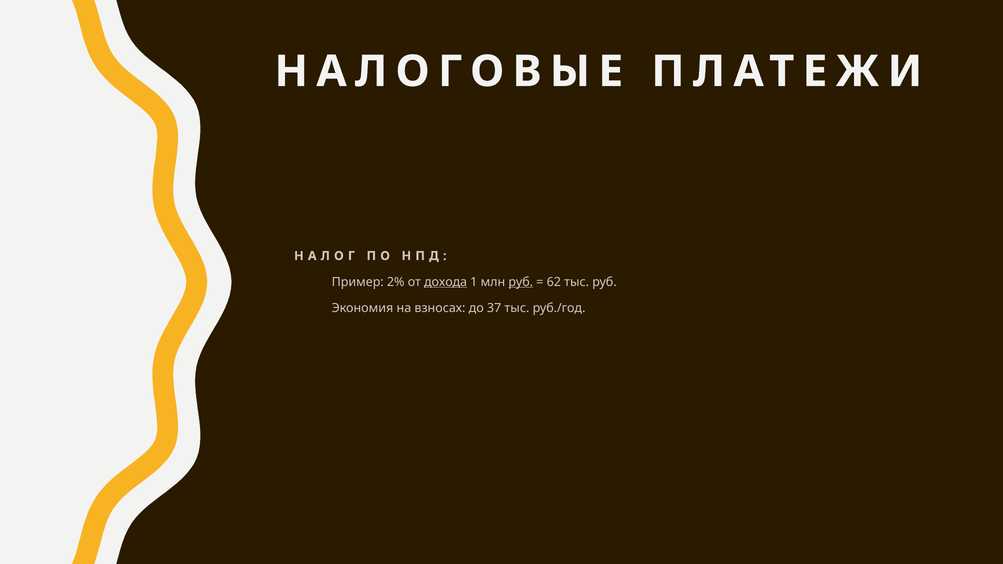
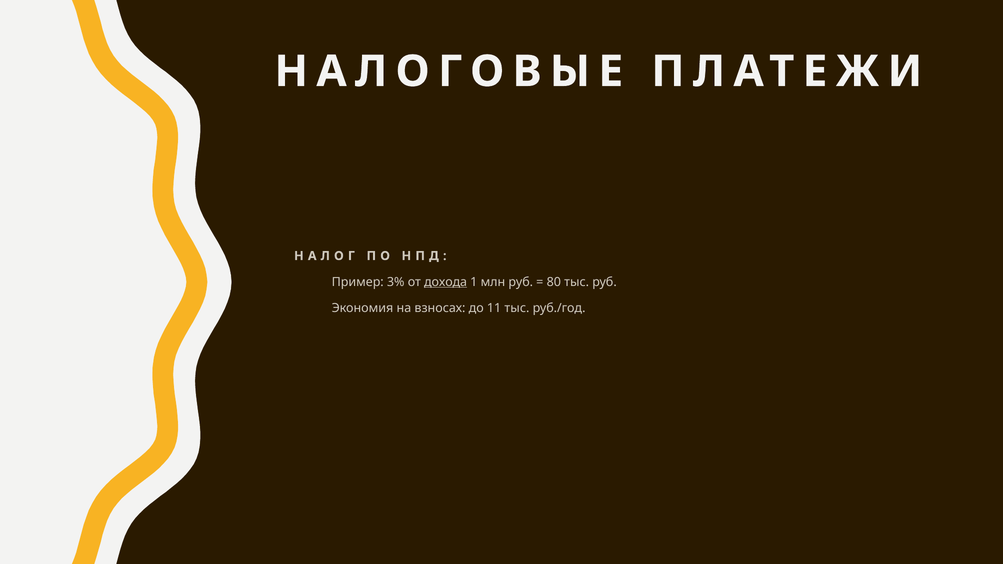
2%: 2% -> 3%
руб at (521, 282) underline: present -> none
62: 62 -> 80
37: 37 -> 11
